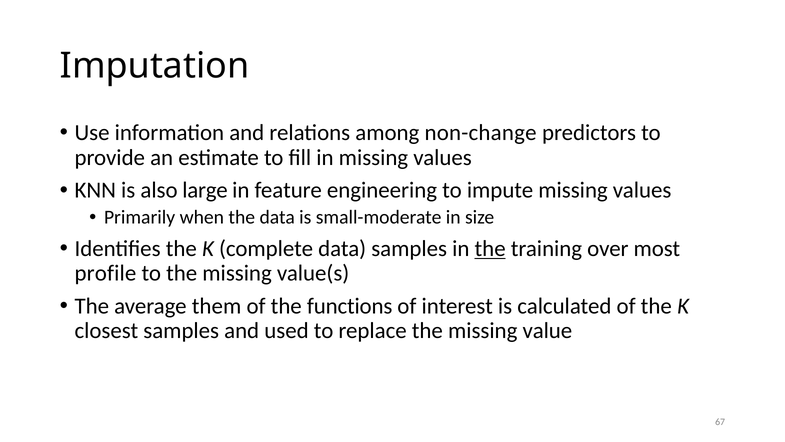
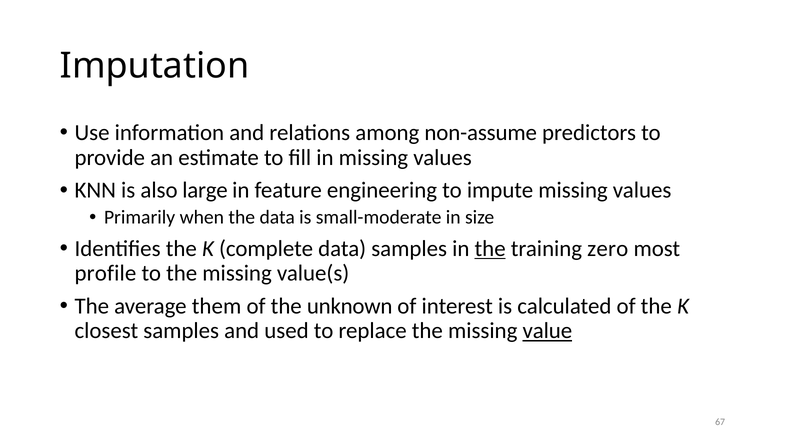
non-change: non-change -> non-assume
over: over -> zero
functions: functions -> unknown
value underline: none -> present
